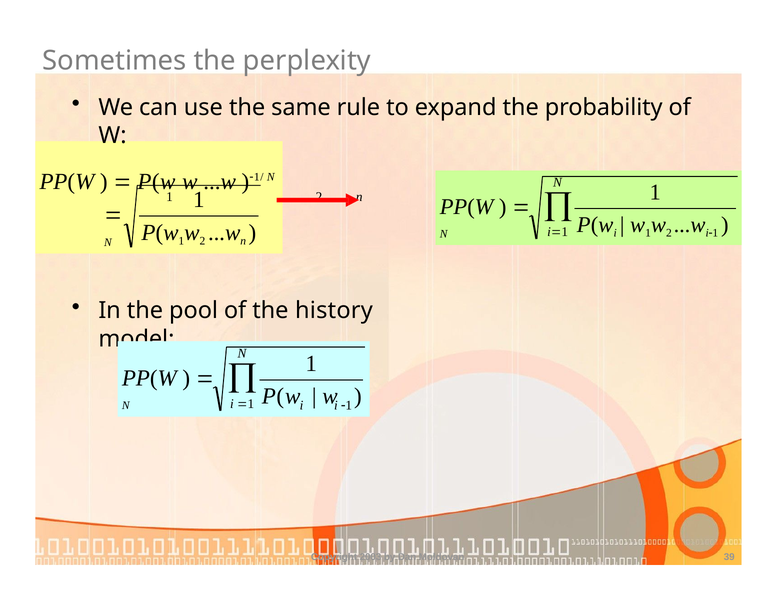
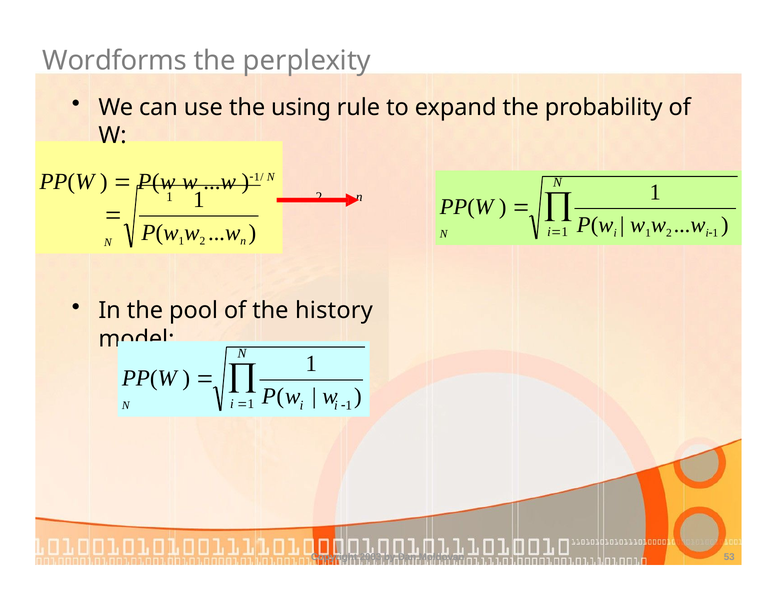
Sometimes: Sometimes -> Wordforms
same: same -> using
39: 39 -> 53
